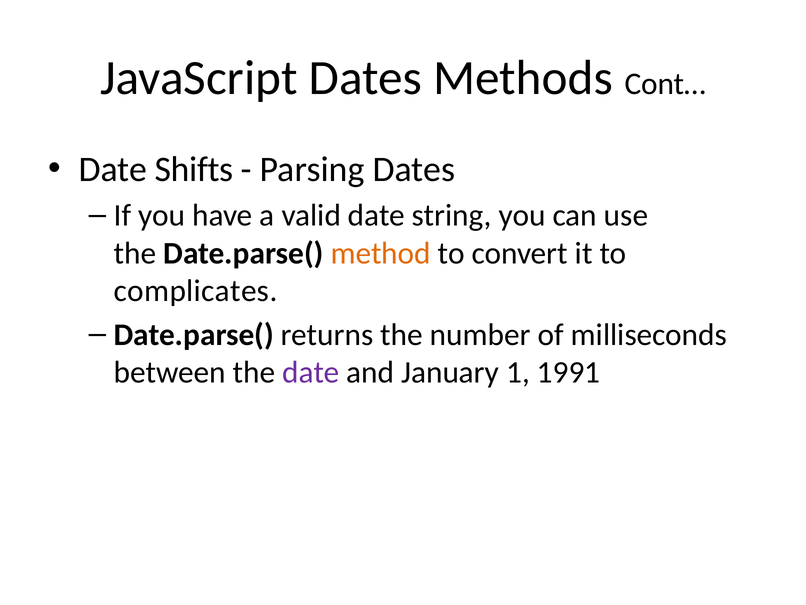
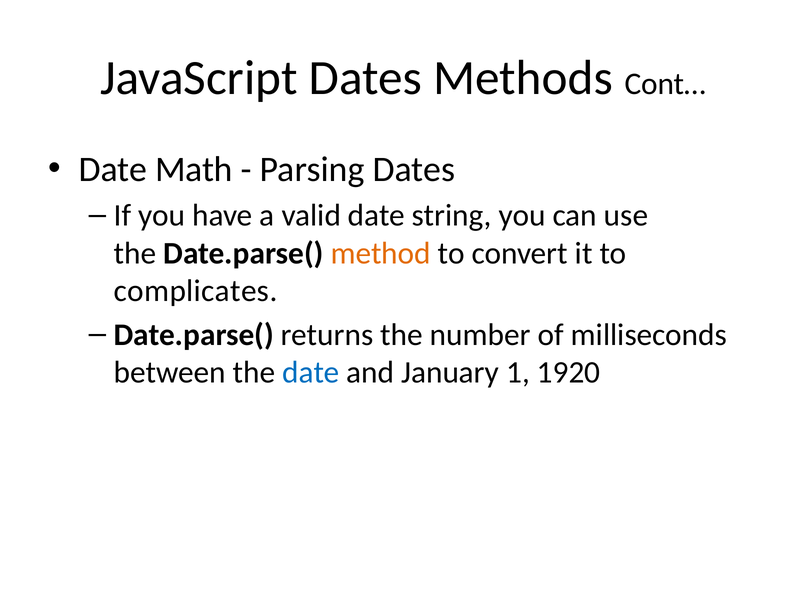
Shifts: Shifts -> Math
date at (311, 372) colour: purple -> blue
1991: 1991 -> 1920
